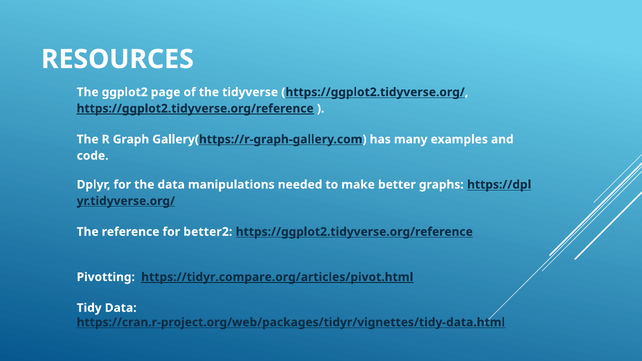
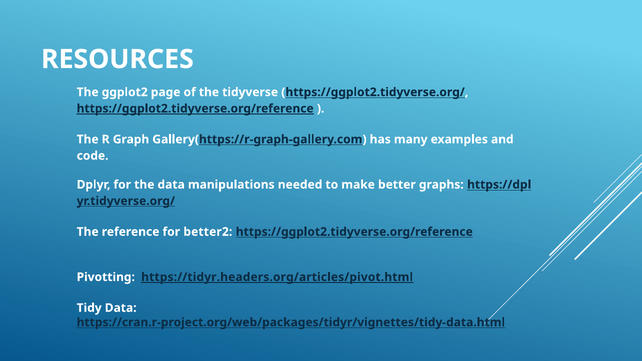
https://tidyr.compare.org/articles/pivot.html: https://tidyr.compare.org/articles/pivot.html -> https://tidyr.headers.org/articles/pivot.html
